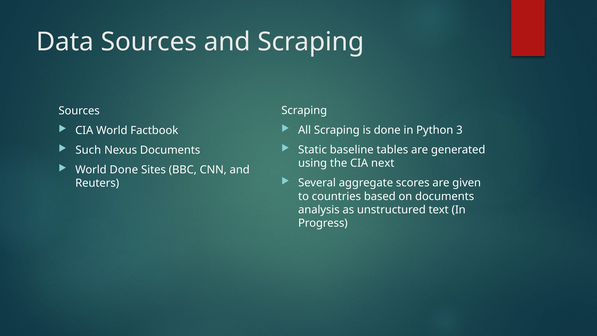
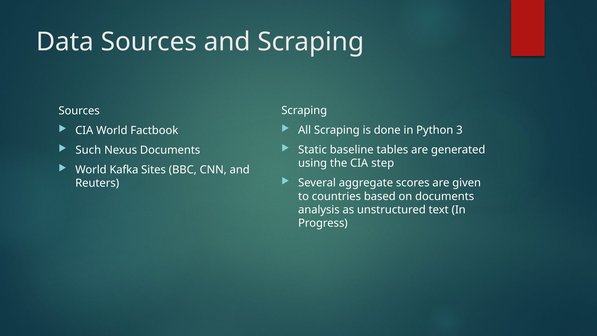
next: next -> step
World Done: Done -> Kafka
